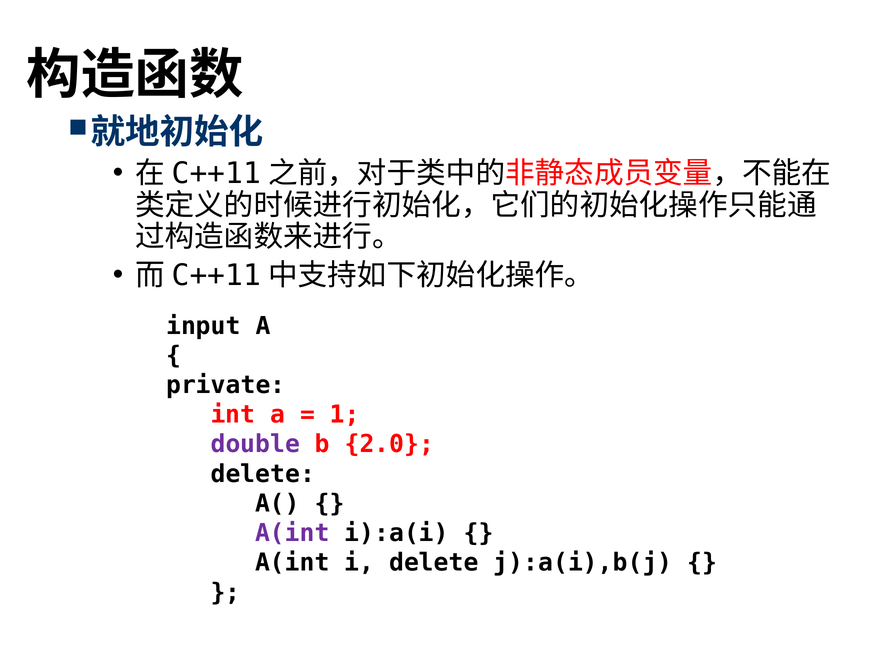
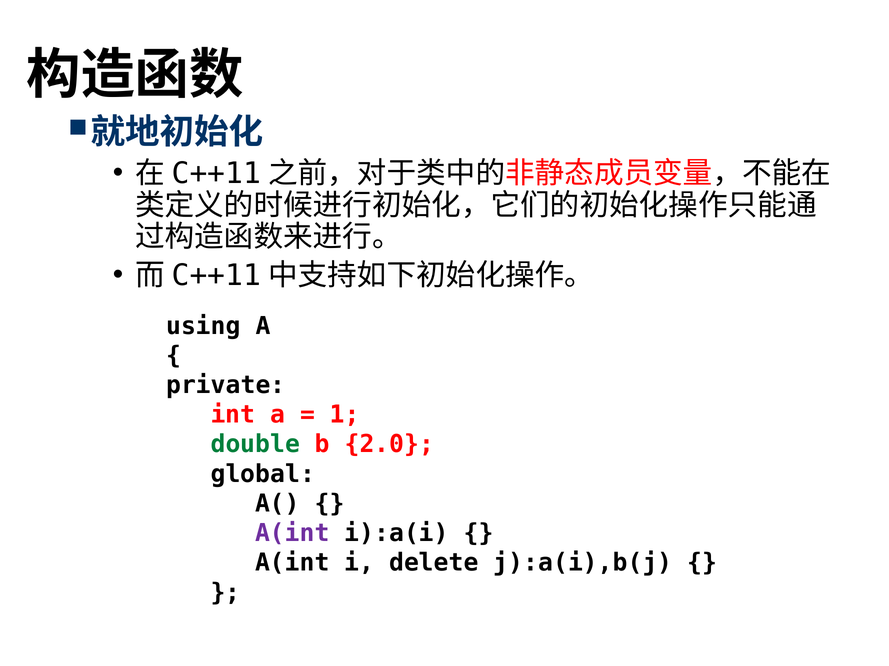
input: input -> using
double colour: purple -> green
delete at (263, 474): delete -> global
